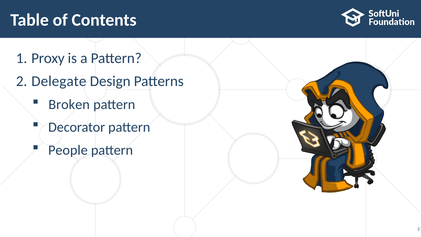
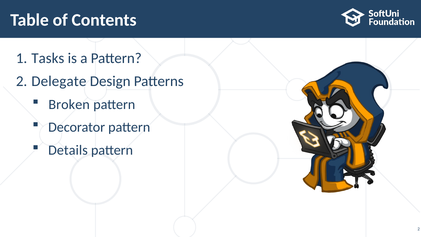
Proxy: Proxy -> Tasks
People: People -> Details
